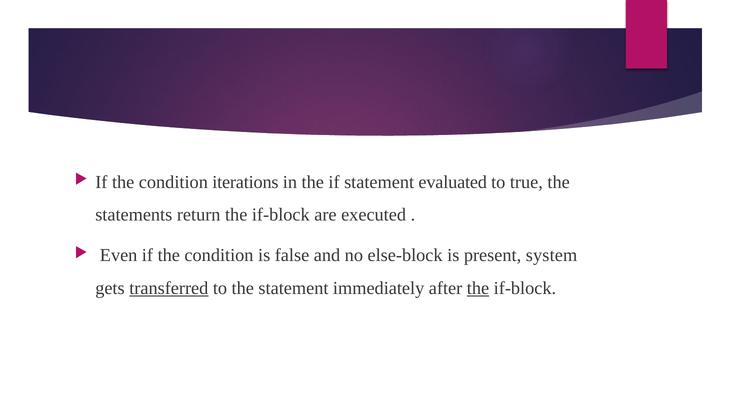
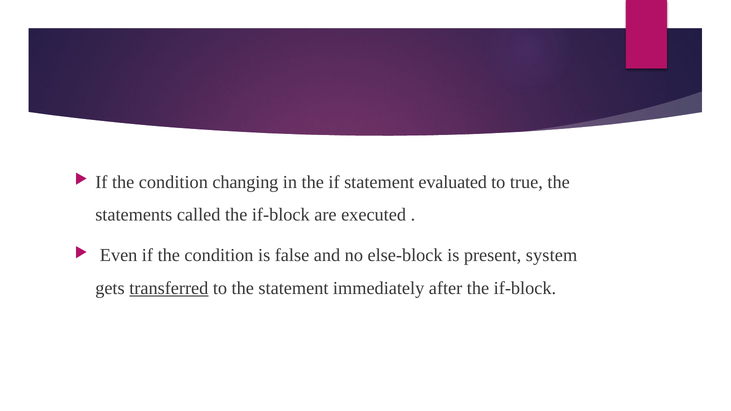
iterations: iterations -> changing
return: return -> called
the at (478, 288) underline: present -> none
